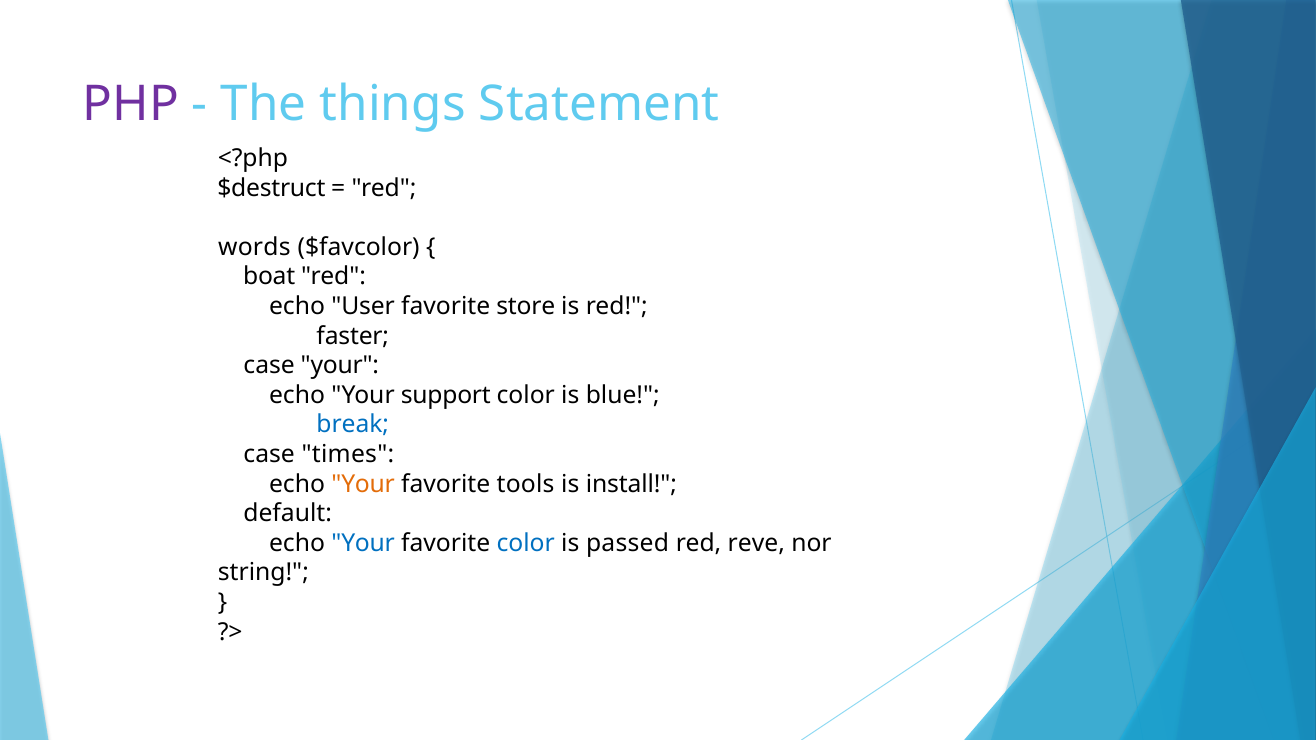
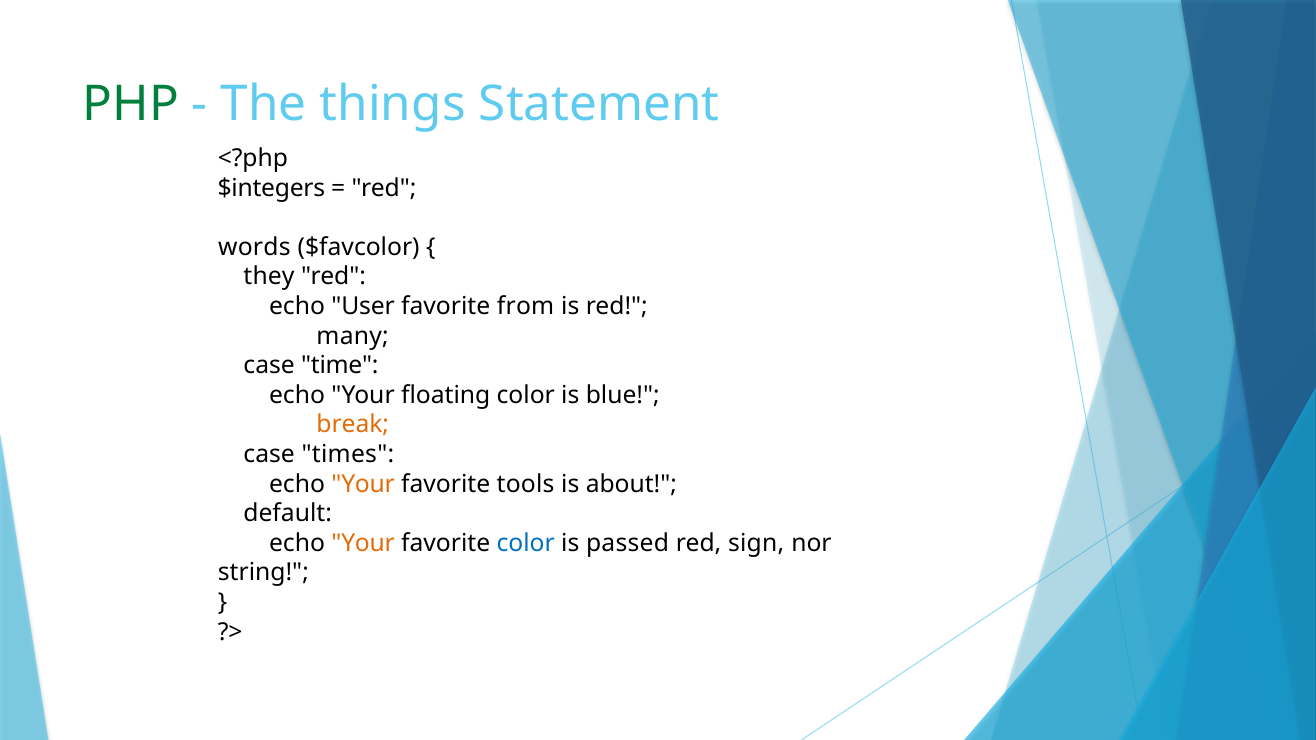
PHP colour: purple -> green
$destruct: $destruct -> $integers
boat: boat -> they
store: store -> from
faster: faster -> many
case your: your -> time
support: support -> floating
break colour: blue -> orange
install: install -> about
Your at (363, 543) colour: blue -> orange
reve: reve -> sign
